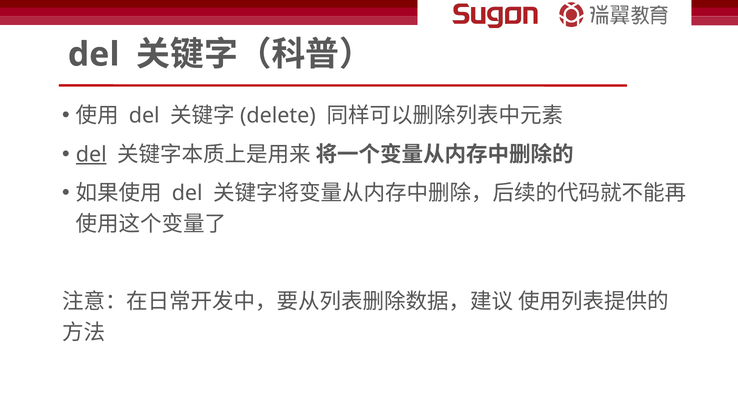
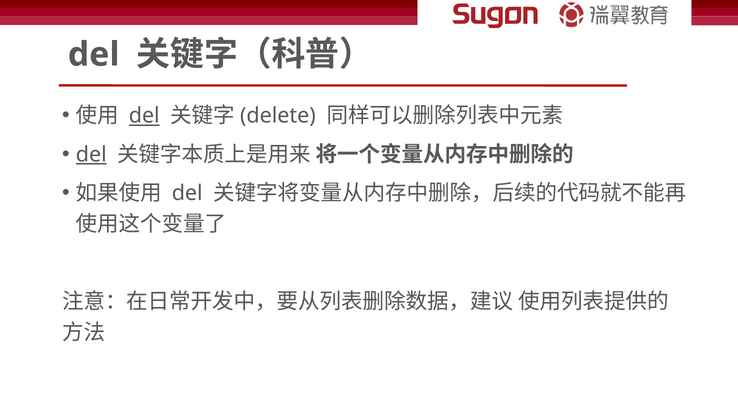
del at (144, 116) underline: none -> present
